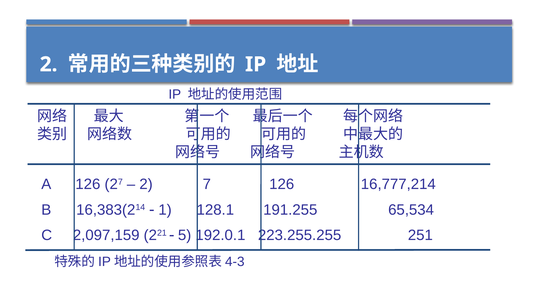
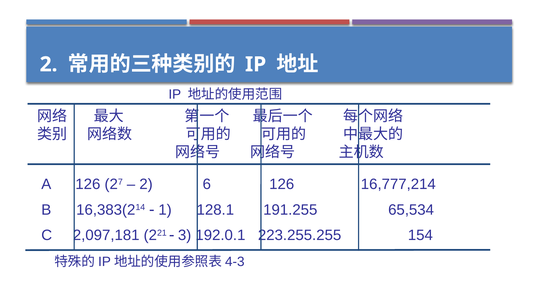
7: 7 -> 6
2,097,159: 2,097,159 -> 2,097,181
5: 5 -> 3
251: 251 -> 154
